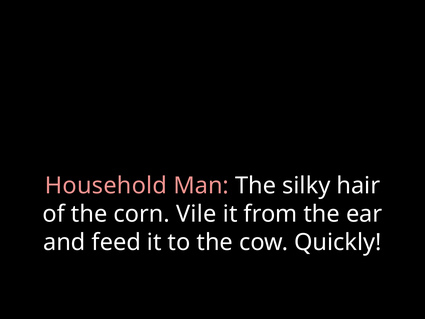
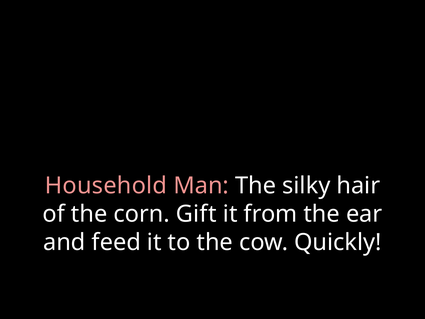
Vile: Vile -> Gift
